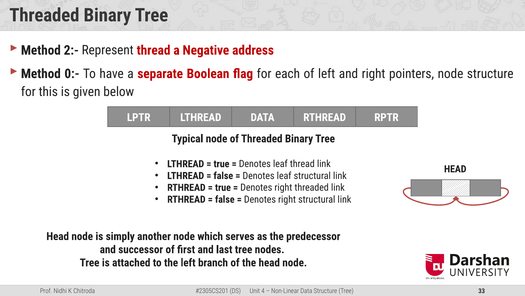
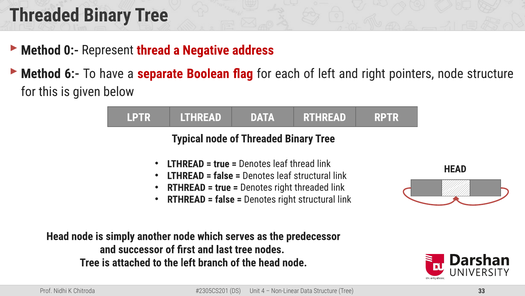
2:-: 2:- -> 0:-
0:-: 0:- -> 6:-
